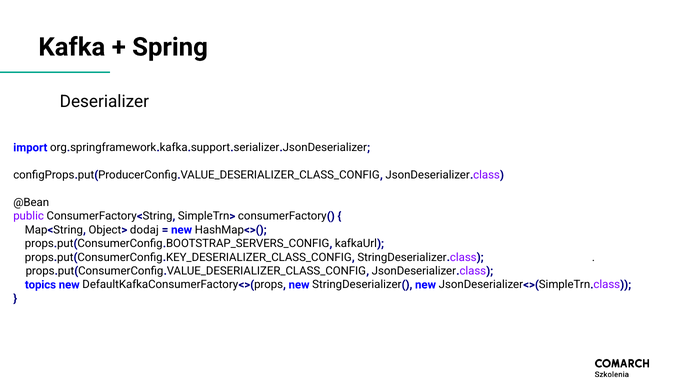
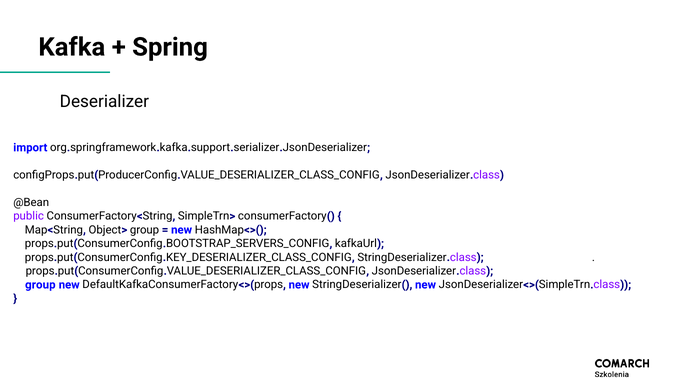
Object> dodaj: dodaj -> group
topics at (40, 285): topics -> group
